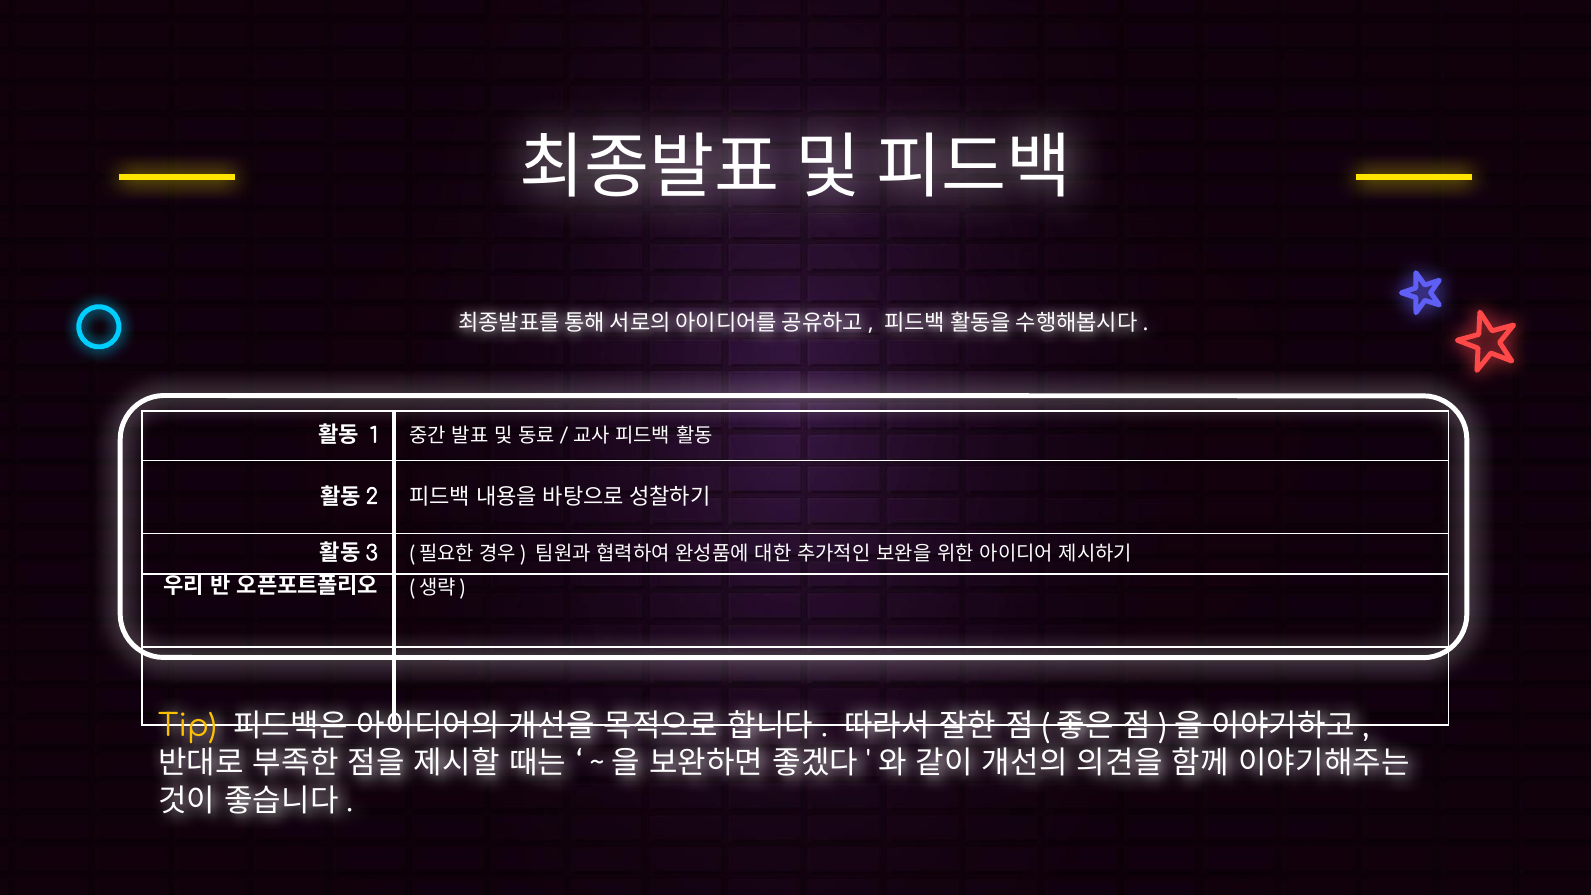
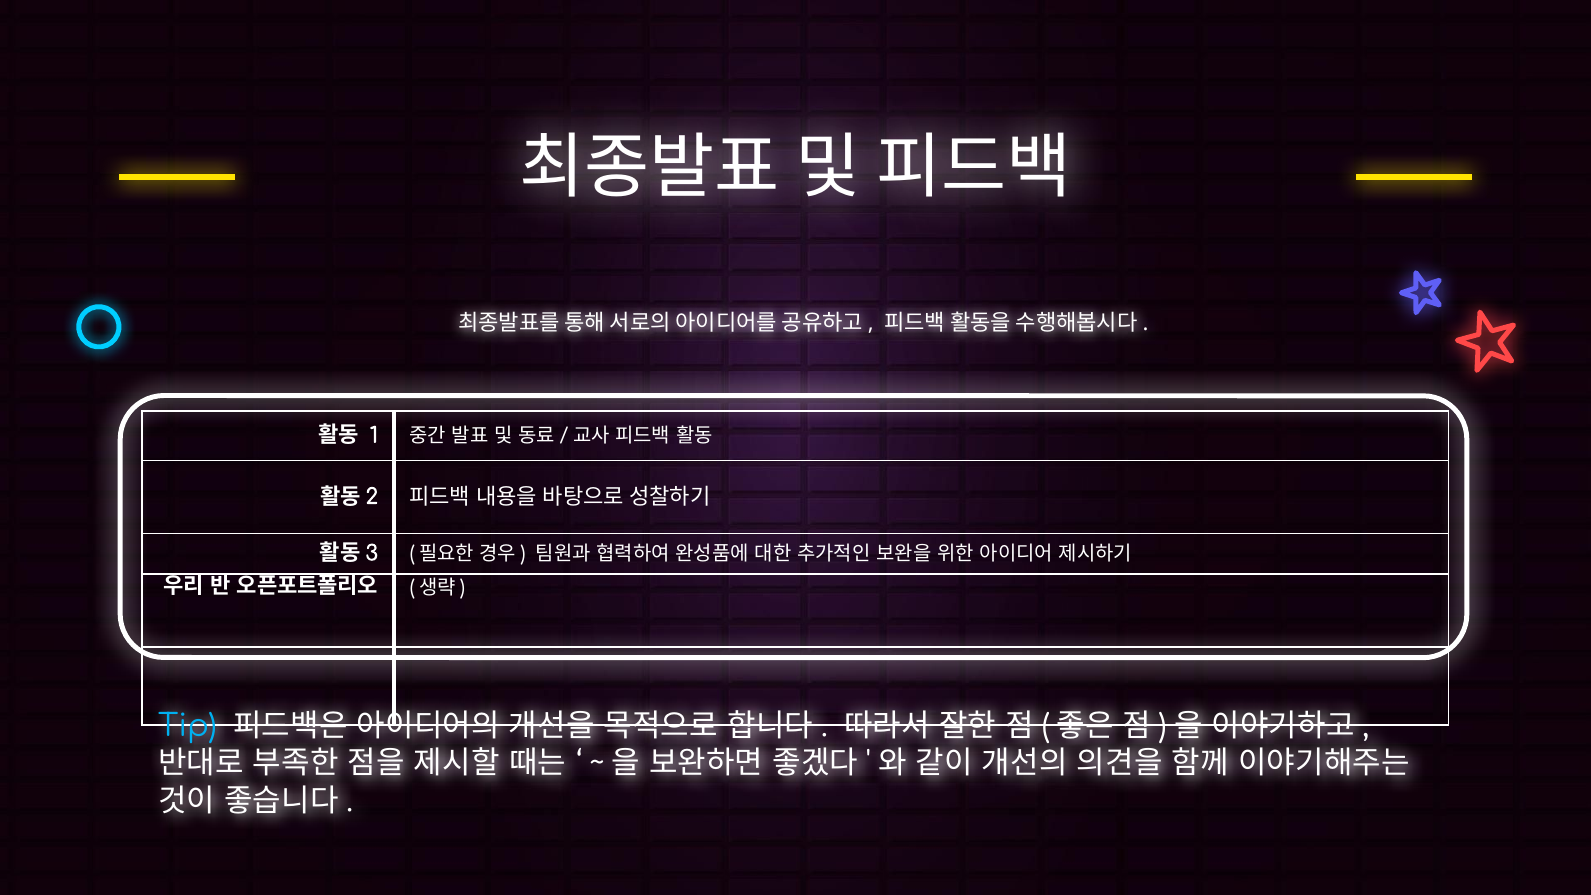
Tip colour: yellow -> light blue
